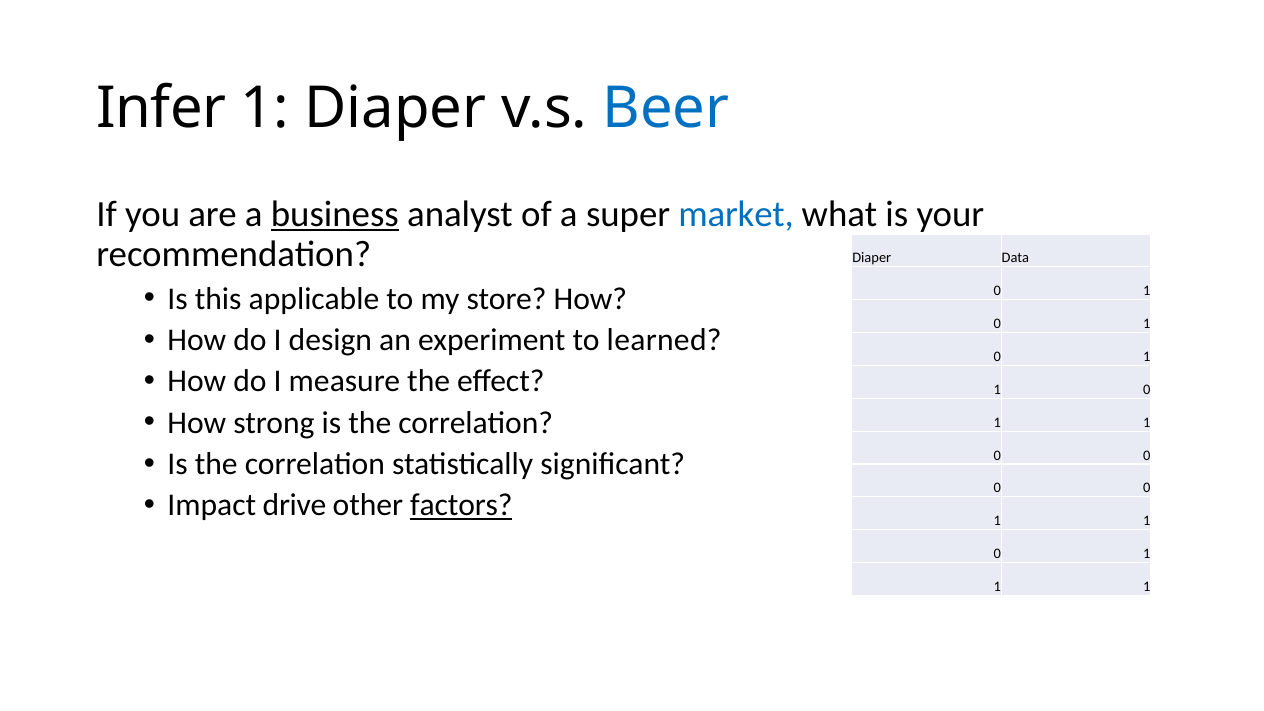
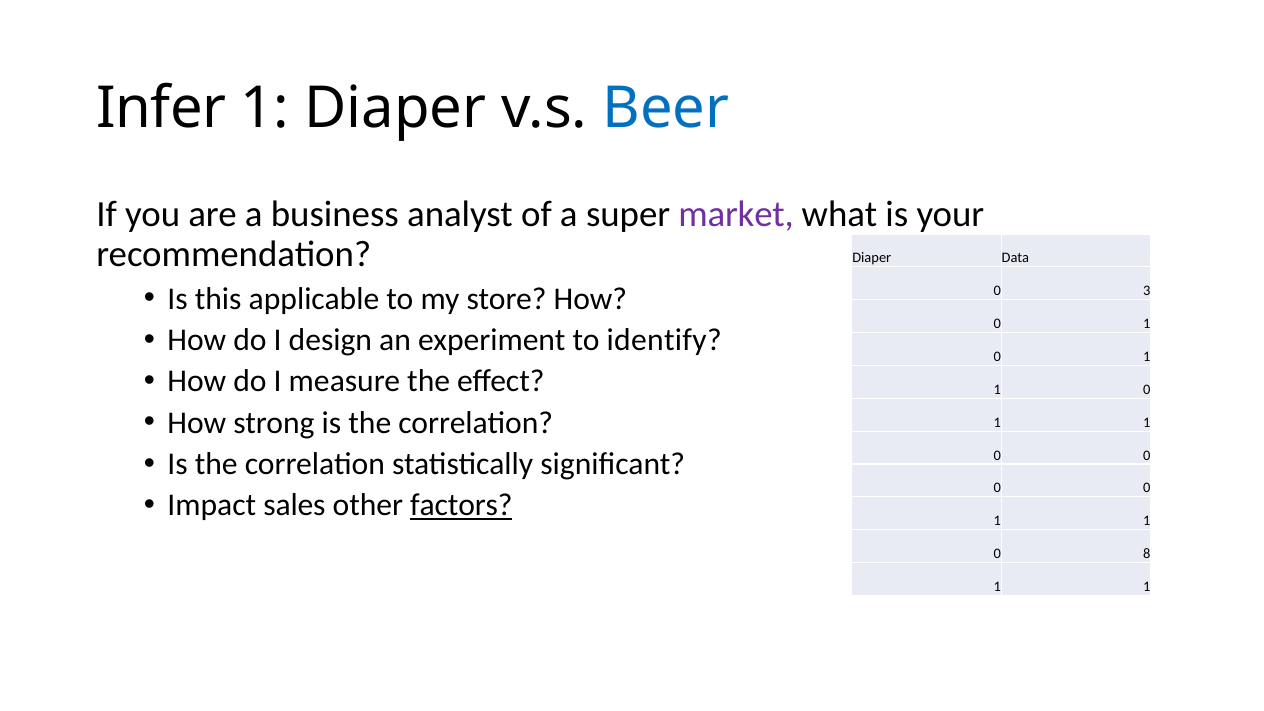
business underline: present -> none
market colour: blue -> purple
1 at (1147, 291): 1 -> 3
learned: learned -> identify
drive: drive -> sales
1 at (1147, 554): 1 -> 8
